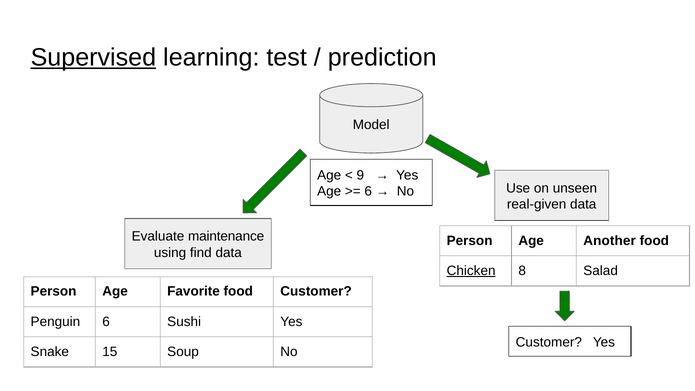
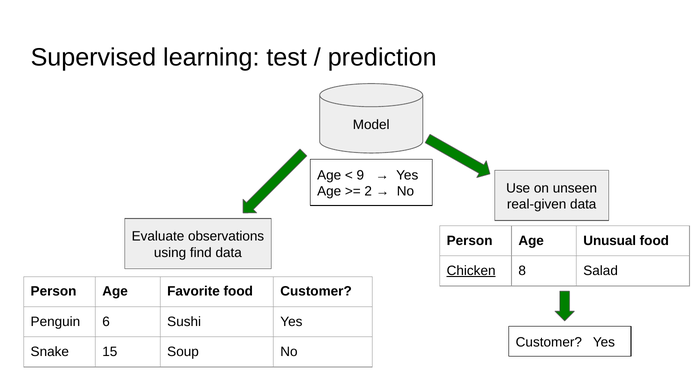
Supervised underline: present -> none
6 at (368, 191): 6 -> 2
maintenance: maintenance -> observations
Another: Another -> Unusual
